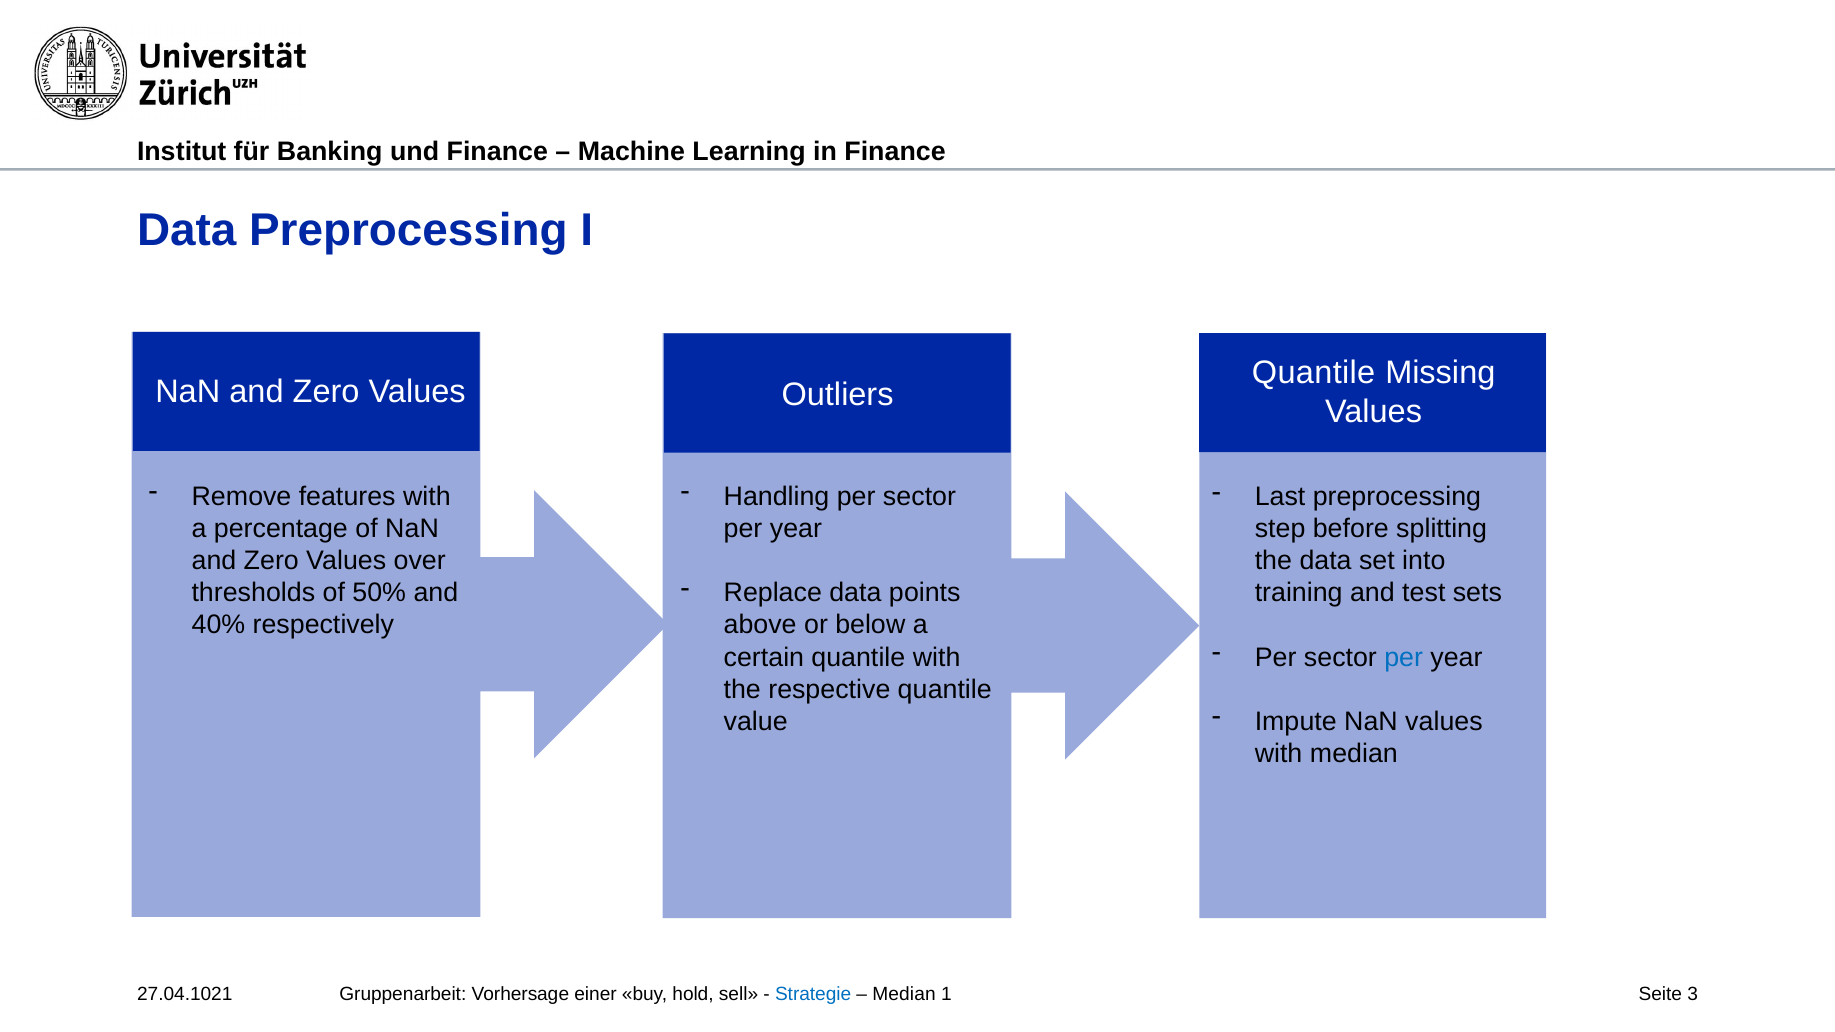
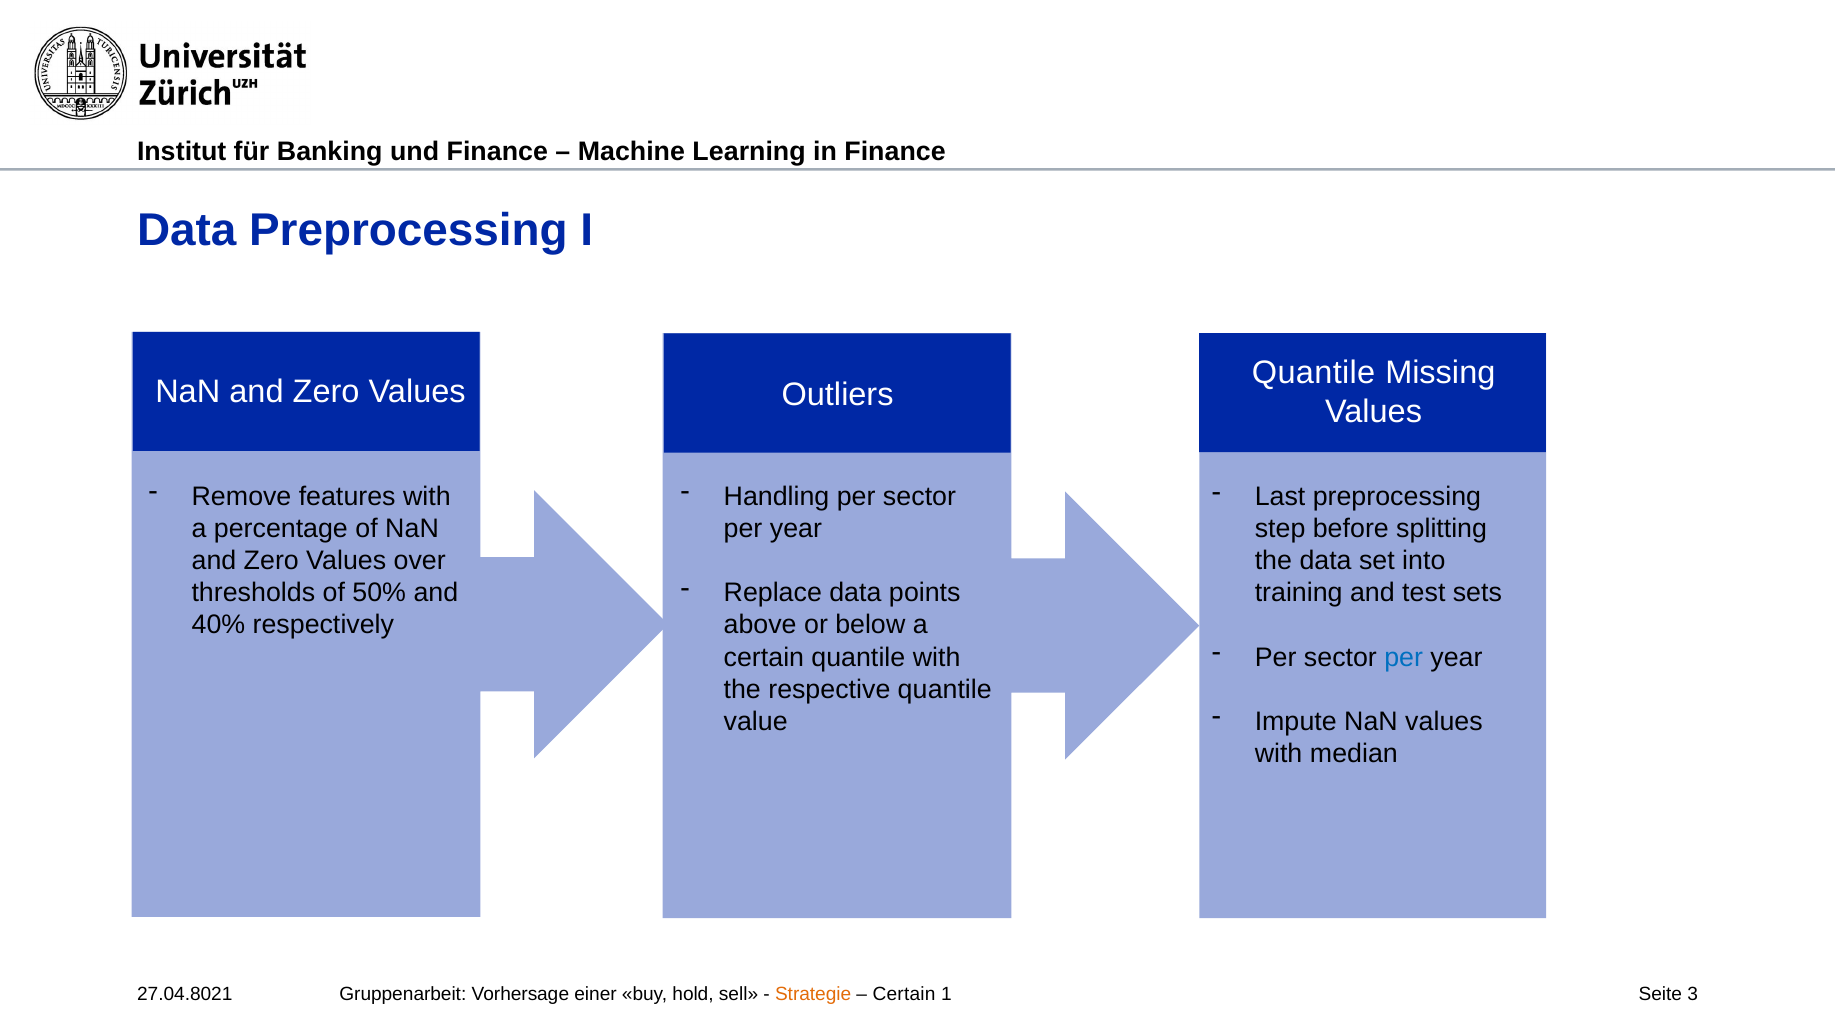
27.04.1021: 27.04.1021 -> 27.04.8021
Strategie colour: blue -> orange
Median at (904, 995): Median -> Certain
